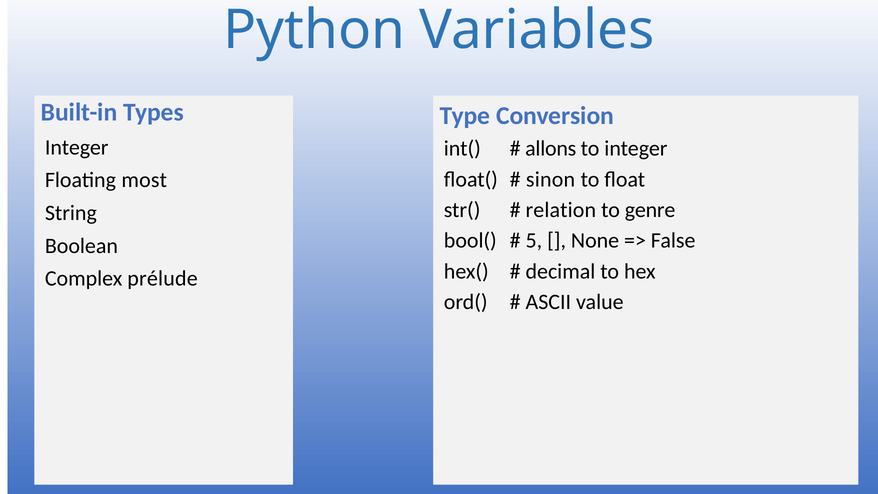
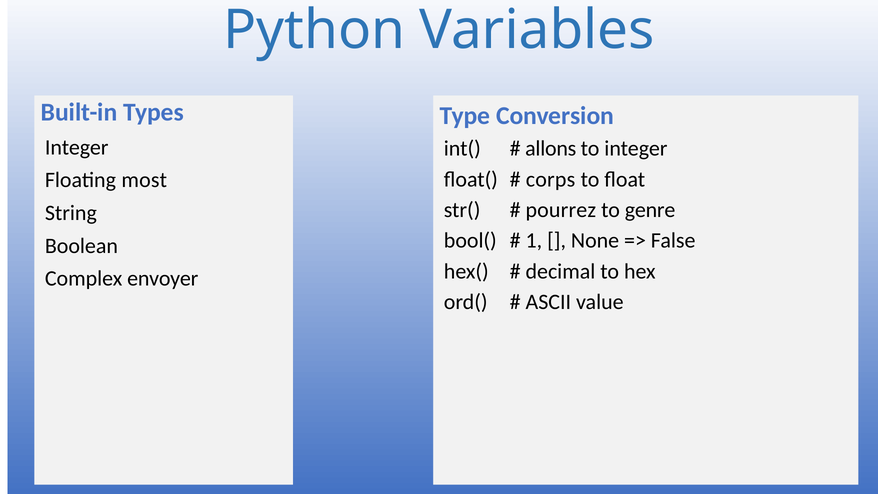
sinon: sinon -> corps
relation: relation -> pourrez
5: 5 -> 1
prélude: prélude -> envoyer
